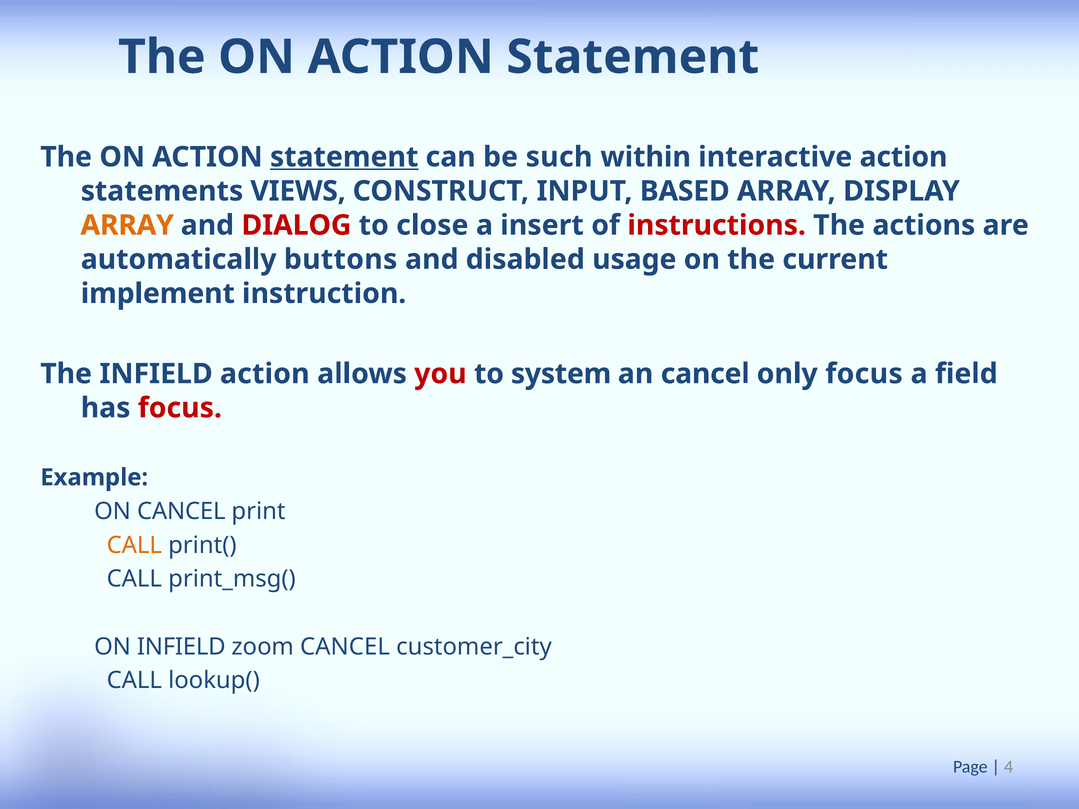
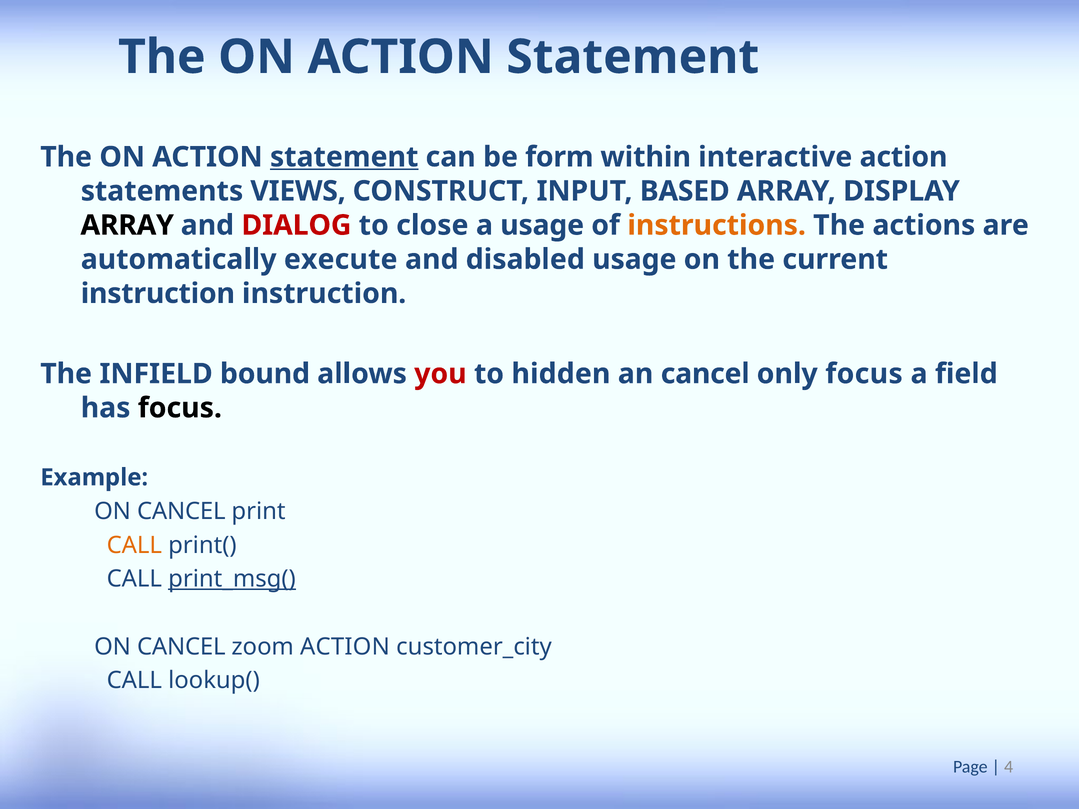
such: such -> form
ARRAY at (127, 225) colour: orange -> black
a insert: insert -> usage
instructions colour: red -> orange
buttons: buttons -> execute
implement at (158, 294): implement -> instruction
INFIELD action: action -> bound
system: system -> hidden
focus at (180, 408) colour: red -> black
print_msg( underline: none -> present
INFIELD at (181, 647): INFIELD -> CANCEL
zoom CANCEL: CANCEL -> ACTION
